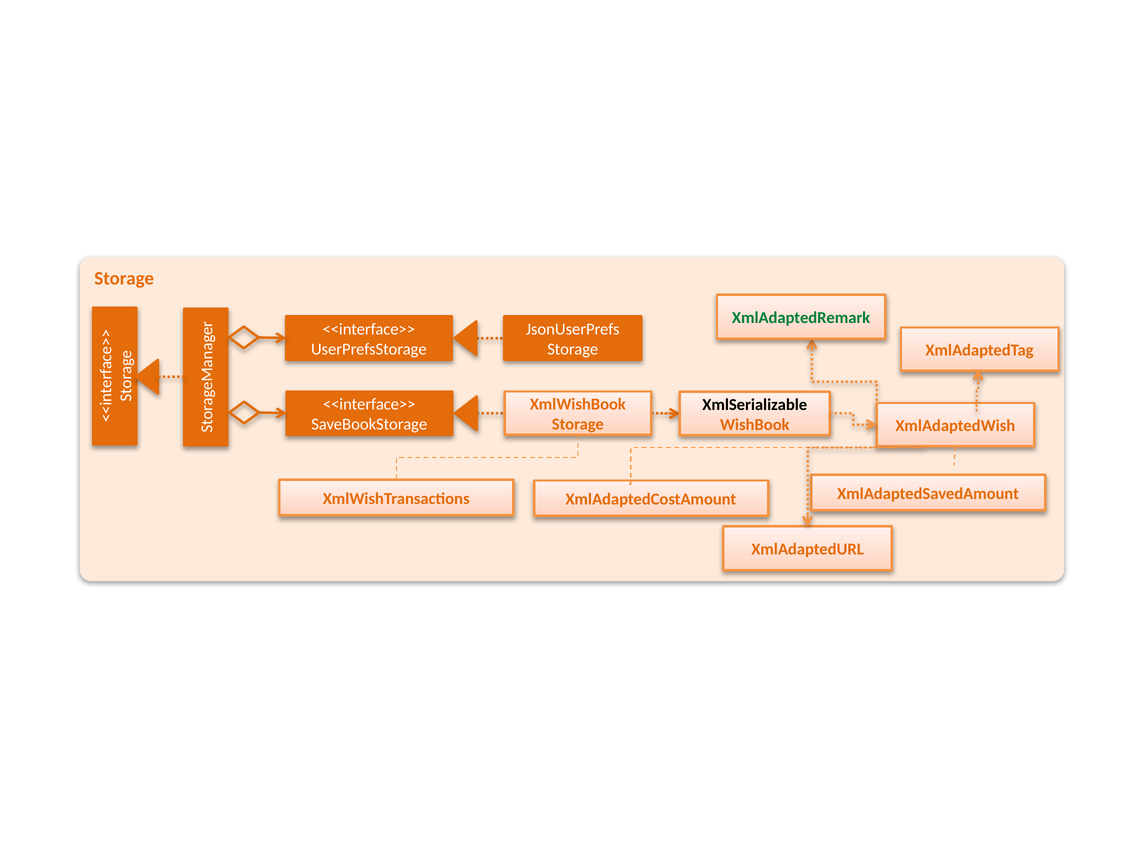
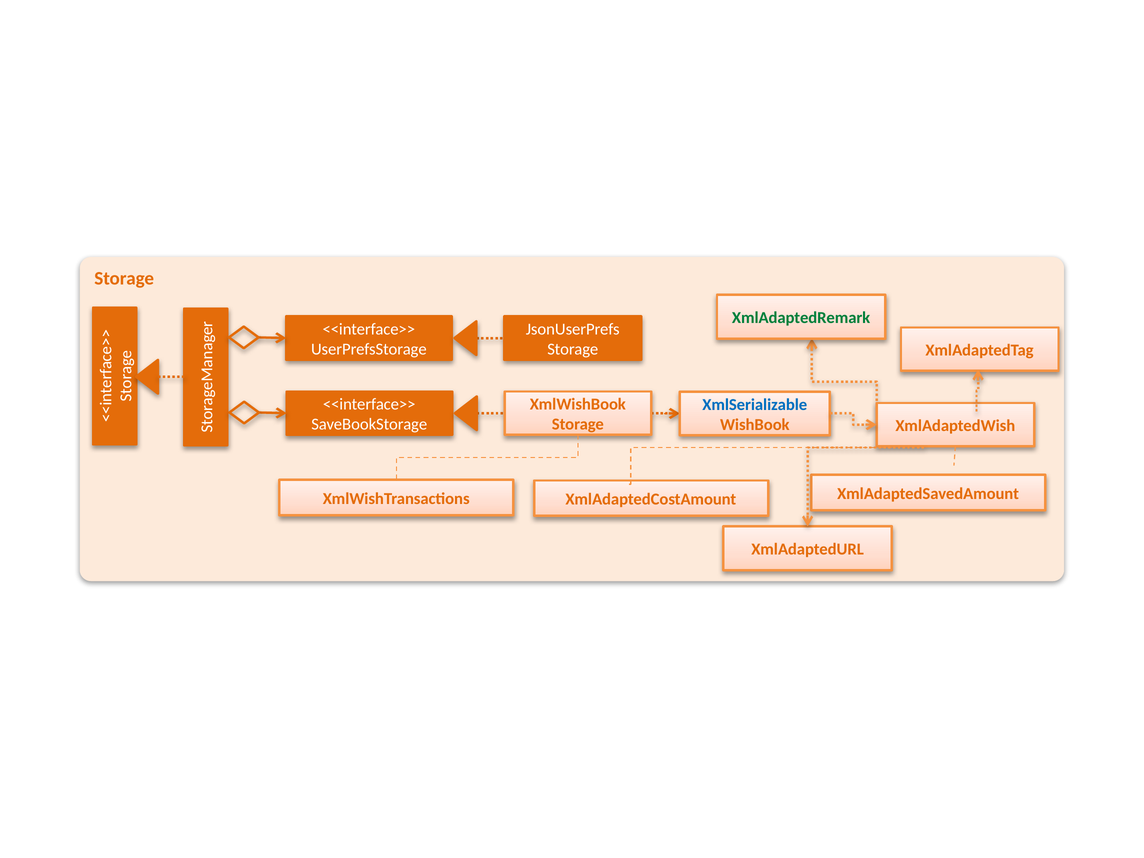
XmlSerializable colour: black -> blue
